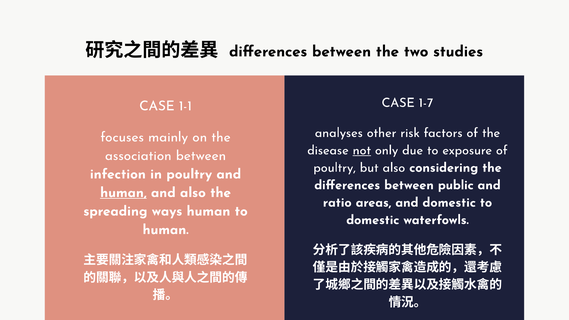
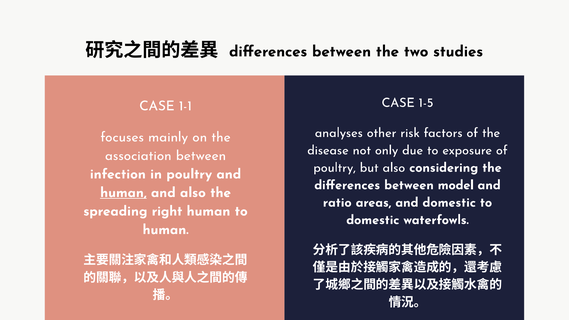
1-7: 1-7 -> 1-5
not underline: present -> none
public: public -> model
ways: ways -> right
